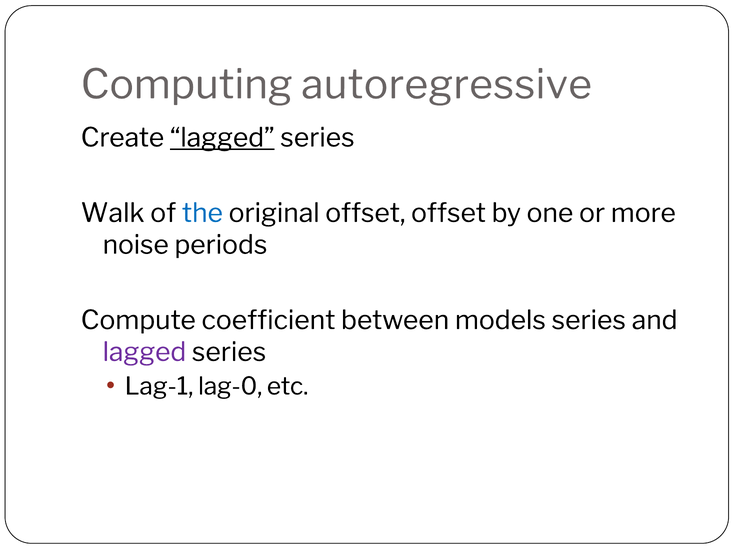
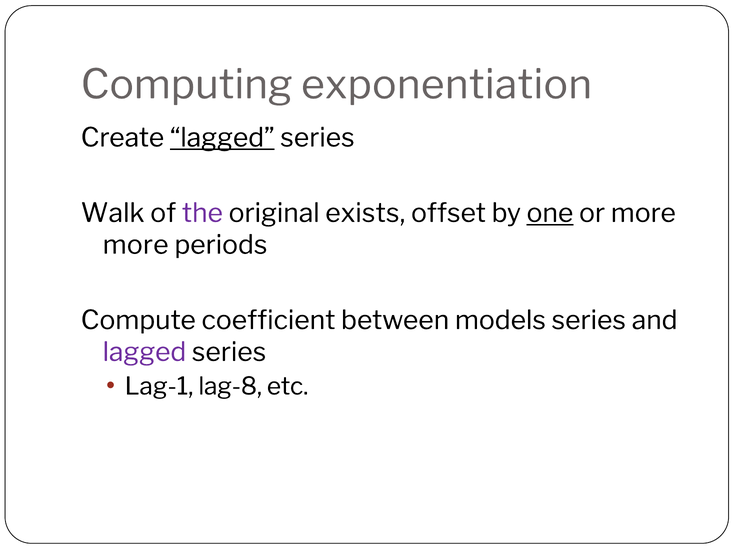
autoregressive: autoregressive -> exponentiation
the colour: blue -> purple
original offset: offset -> exists
one underline: none -> present
noise at (136, 245): noise -> more
lag-0: lag-0 -> lag-8
